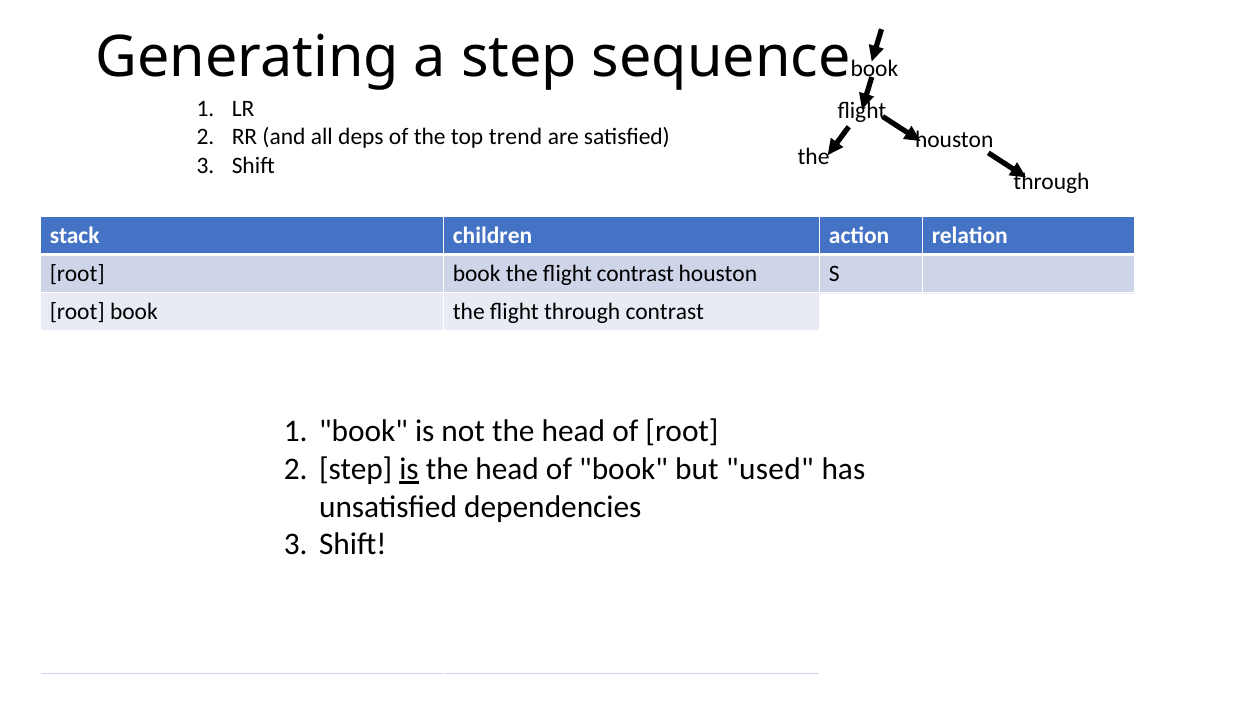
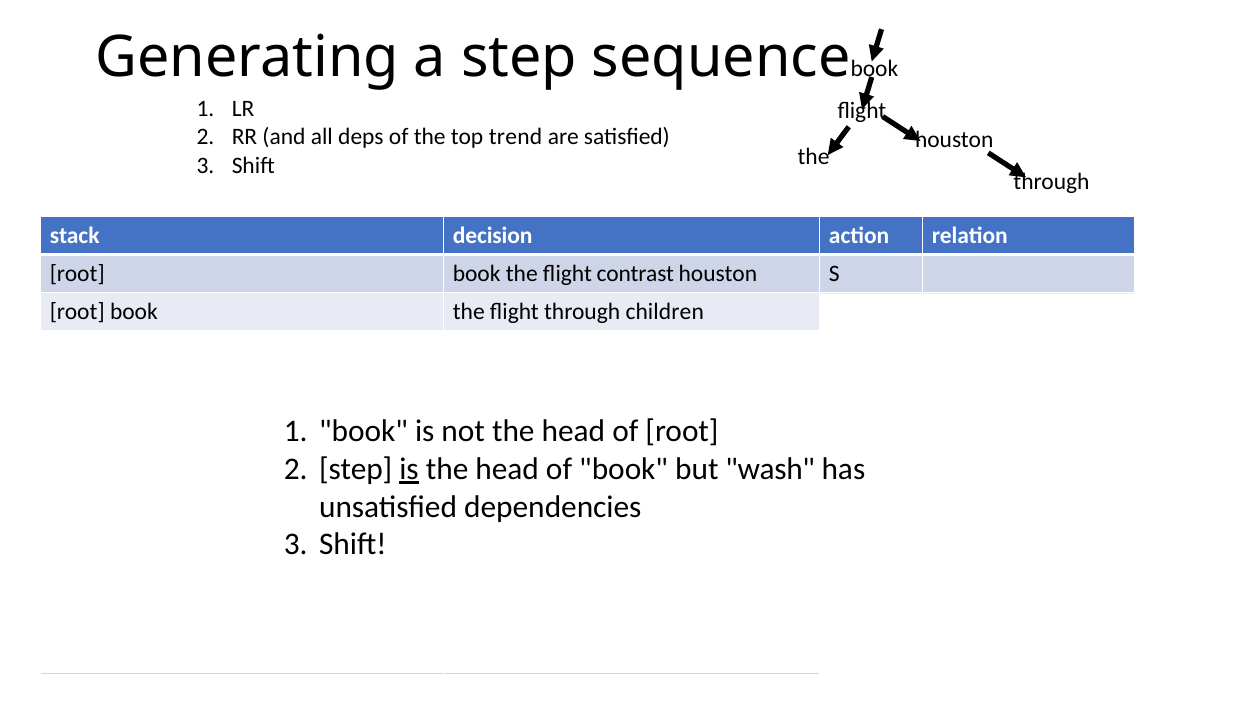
children: children -> decision
through contrast: contrast -> children
used: used -> wash
